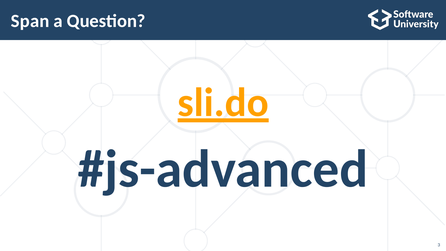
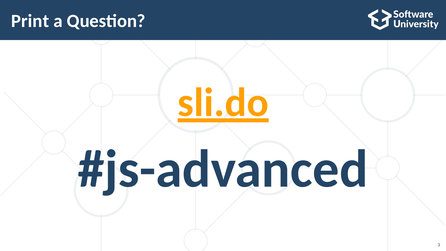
Span: Span -> Print
